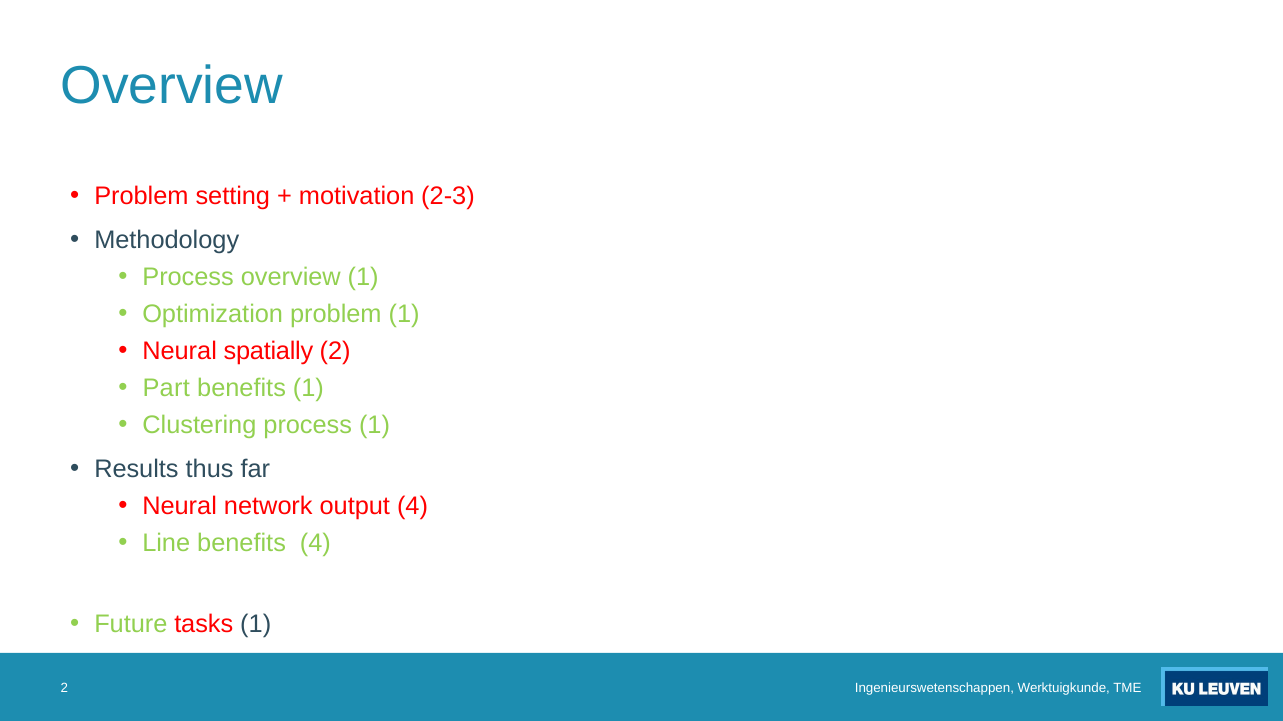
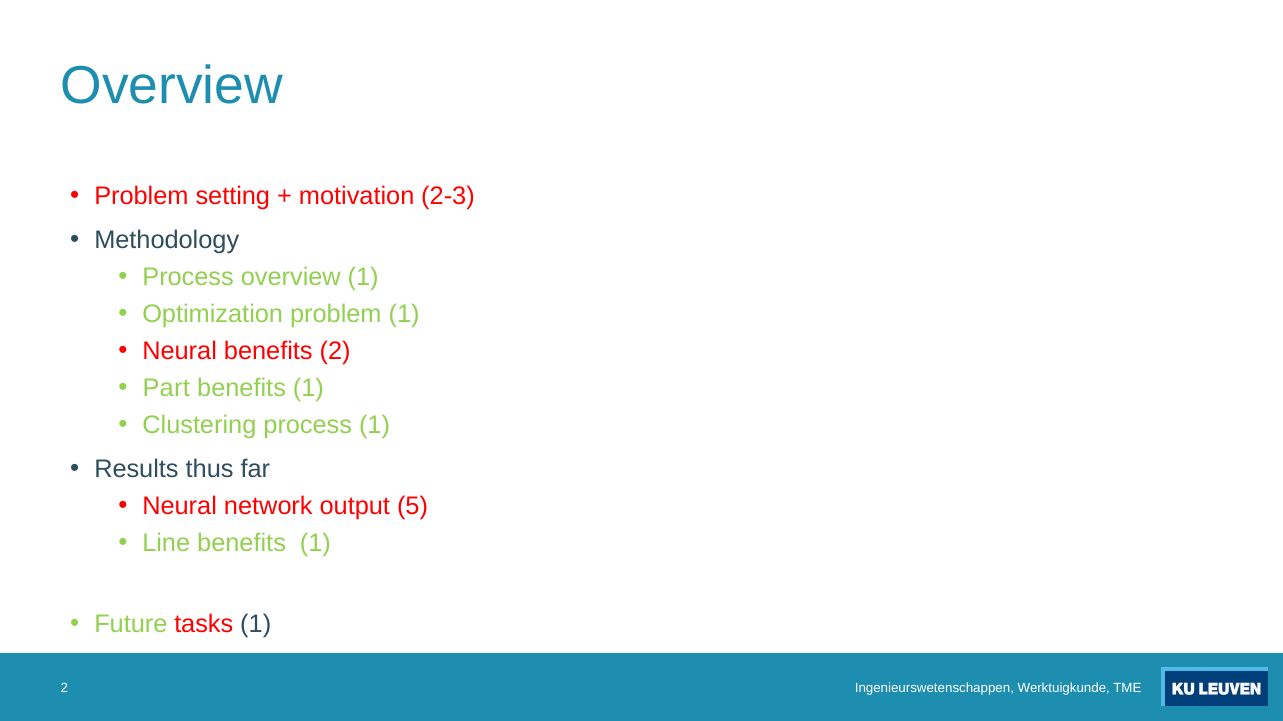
Neural spatially: spatially -> benefits
output 4: 4 -> 5
Line benefits 4: 4 -> 1
